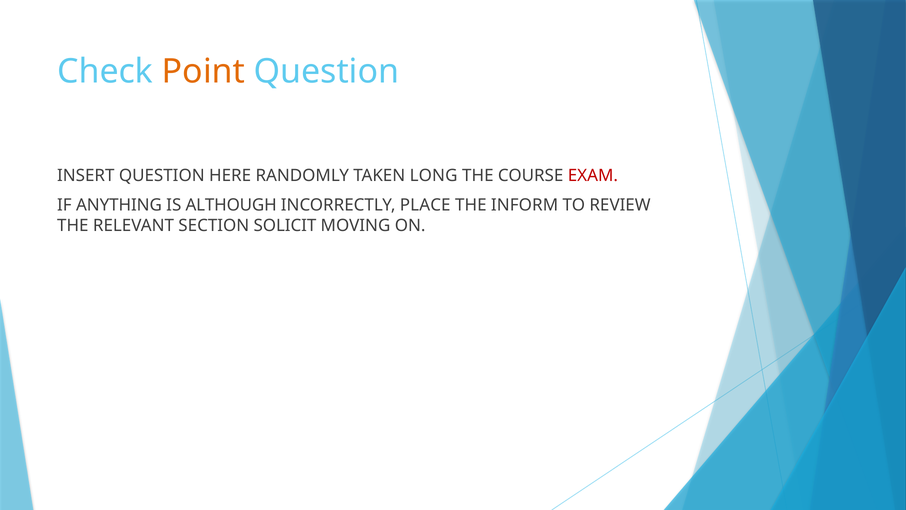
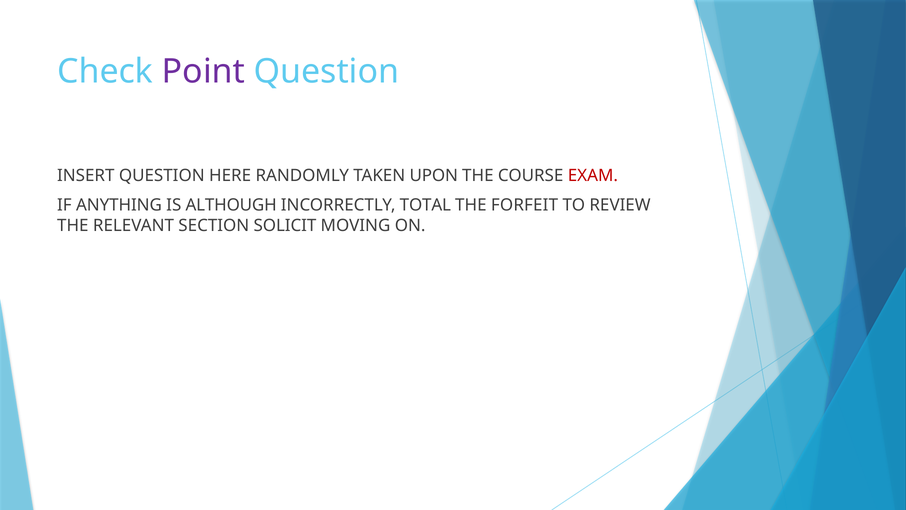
Point colour: orange -> purple
LONG: LONG -> UPON
PLACE: PLACE -> TOTAL
INFORM: INFORM -> FORFEIT
